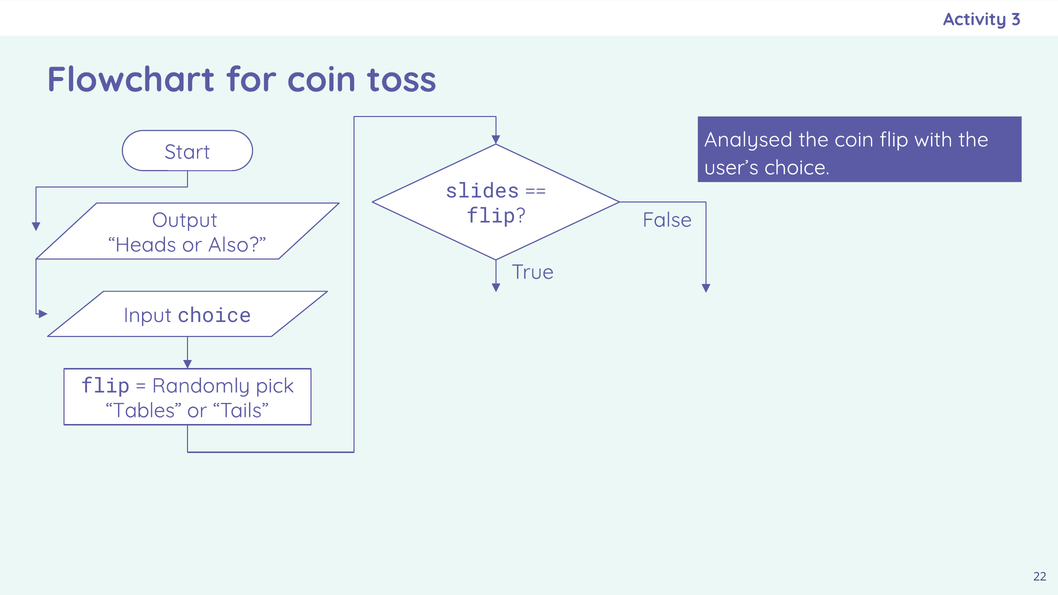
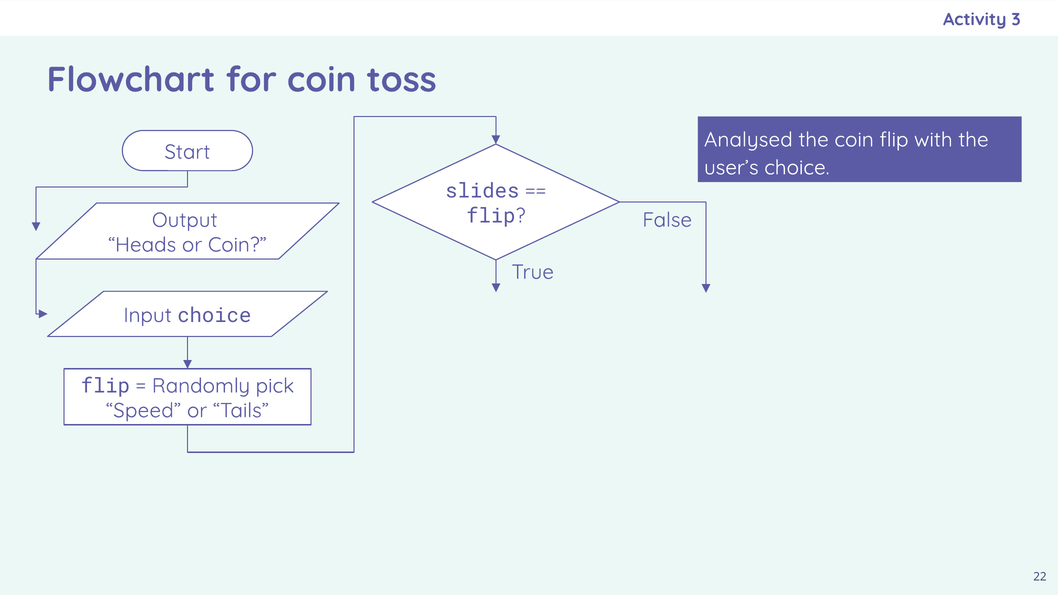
or Also: Also -> Coin
Tables: Tables -> Speed
